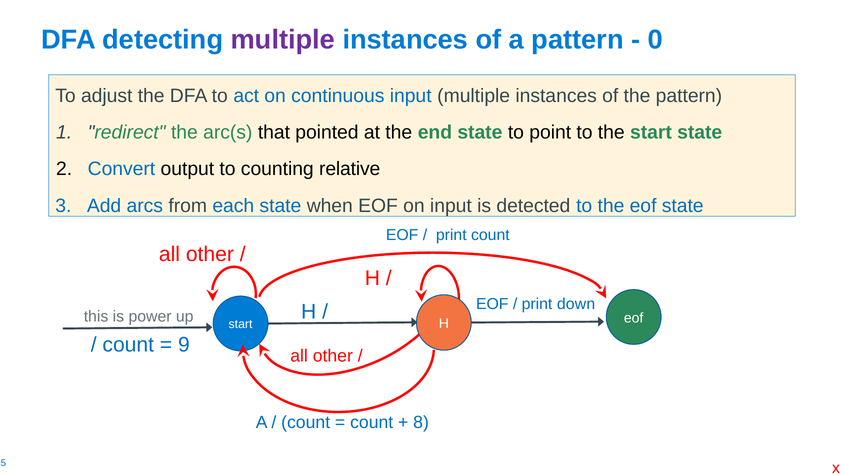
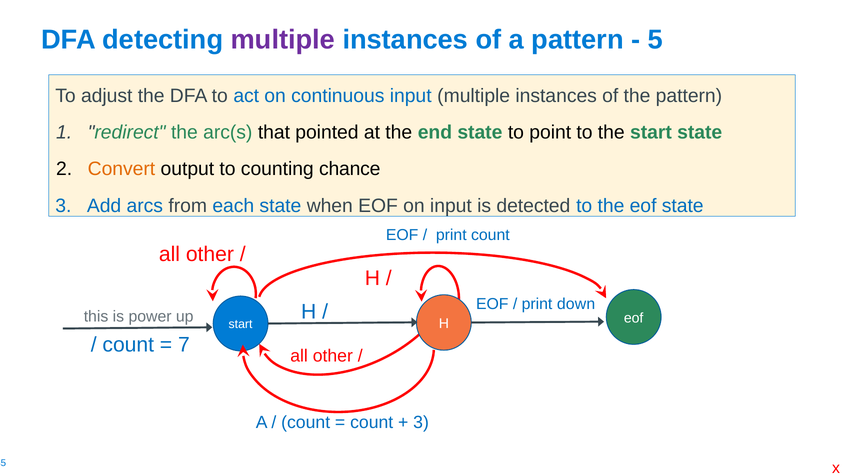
0: 0 -> 5
Convert colour: blue -> orange
relative: relative -> chance
9: 9 -> 7
8 at (421, 422): 8 -> 3
